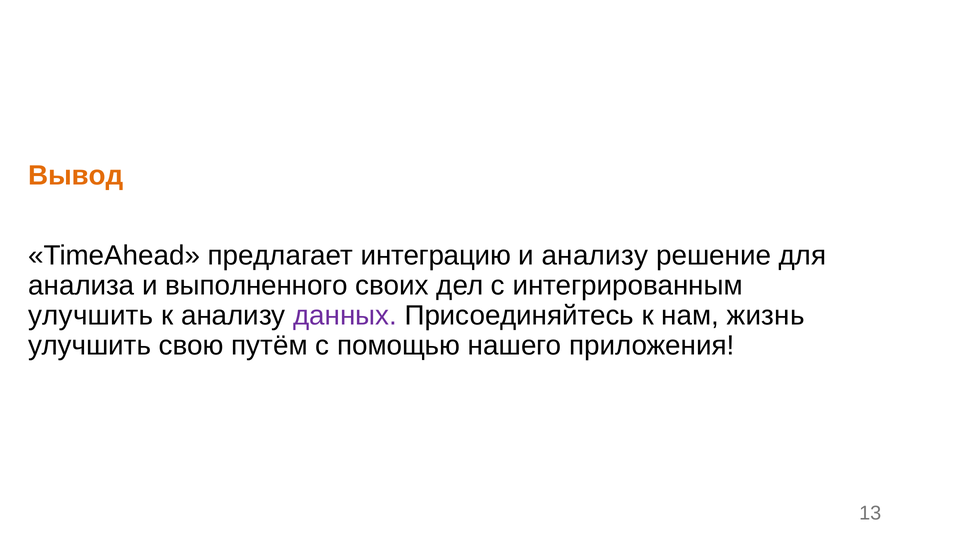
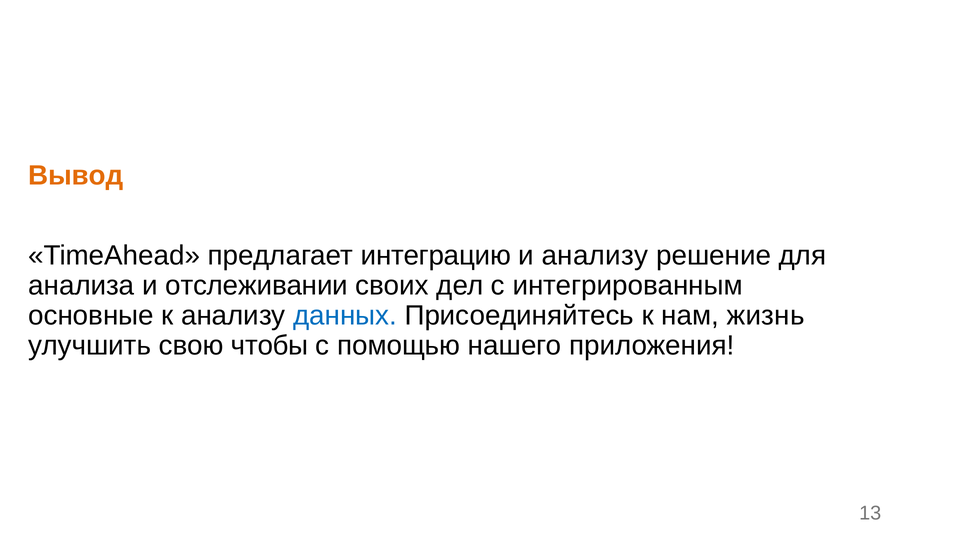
выполненного: выполненного -> отслеживании
улучшить at (91, 315): улучшить -> основные
данных colour: purple -> blue
путём: путём -> чтобы
